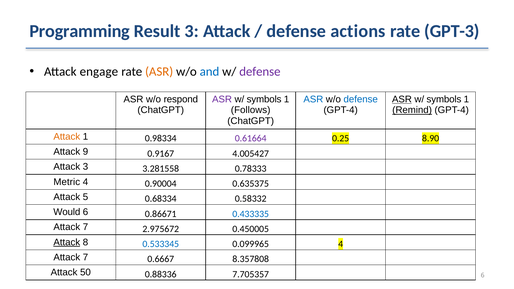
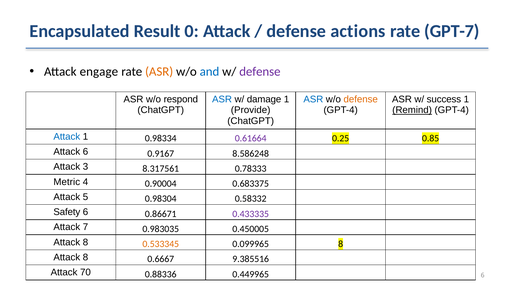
Programming: Programming -> Encapsulated
Result 3: 3 -> 0
GPT-3: GPT-3 -> GPT-7
ASR at (222, 99) colour: purple -> blue
symbols at (264, 99): symbols -> damage
defense at (361, 99) colour: blue -> orange
ASR at (402, 99) underline: present -> none
symbols at (444, 99): symbols -> success
Follows: Follows -> Provide
Attack at (67, 137) colour: orange -> blue
8.90: 8.90 -> 0.85
Attack 9: 9 -> 6
4.005427: 4.005427 -> 8.586248
3.281558: 3.281558 -> 8.317561
0.635375: 0.635375 -> 0.683375
0.68334: 0.68334 -> 0.98304
Would: Would -> Safety
0.433335 colour: blue -> purple
2.975672: 2.975672 -> 0.983035
Attack at (67, 242) underline: present -> none
0.533345 colour: blue -> orange
0.099965 4: 4 -> 8
7 at (86, 257): 7 -> 8
8.357808: 8.357808 -> 9.385516
50: 50 -> 70
7.705357: 7.705357 -> 0.449965
